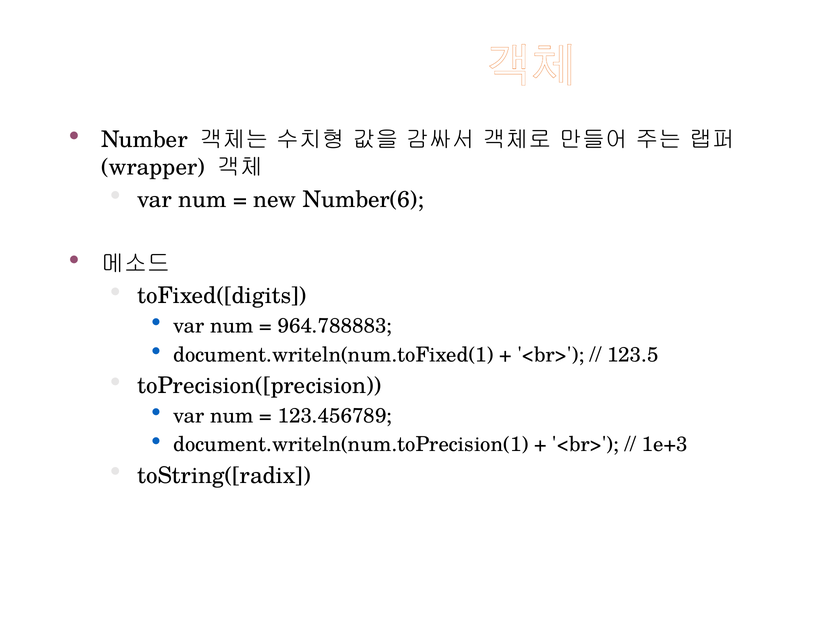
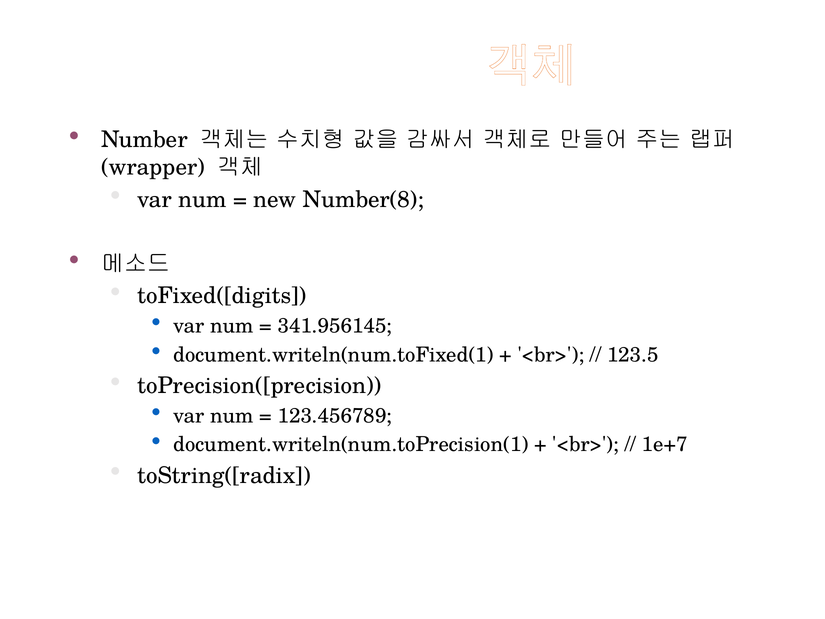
Number(6: Number(6 -> Number(8
964.788883: 964.788883 -> 341.956145
1e+3: 1e+3 -> 1e+7
